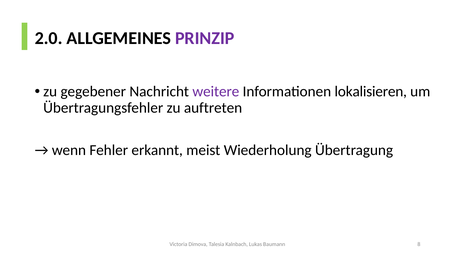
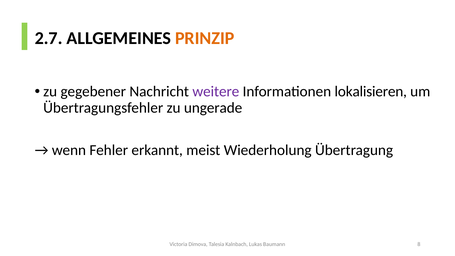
2.0: 2.0 -> 2.7
PRINZIP colour: purple -> orange
auftreten: auftreten -> ungerade
